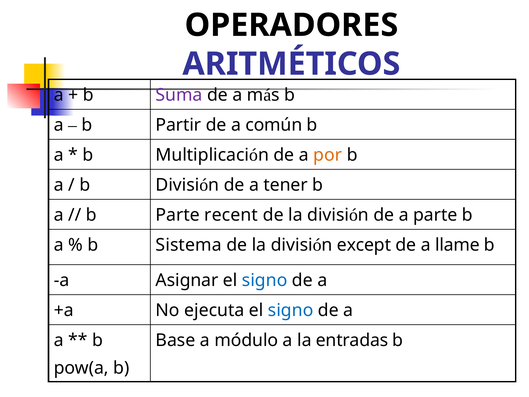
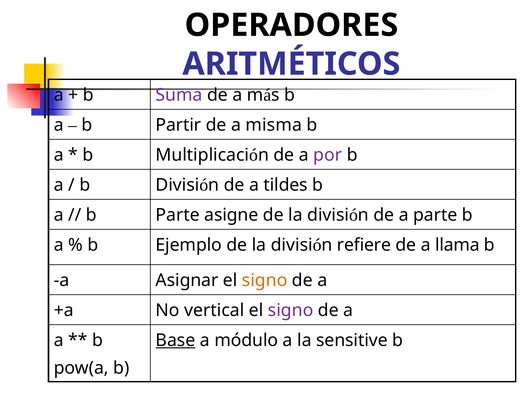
común: común -> misma
por colour: orange -> purple
tener: tener -> tildes
recent: recent -> asigne
Sistema: Sistema -> Ejemplo
except: except -> refiere
llame: llame -> llama
signo at (265, 280) colour: blue -> orange
ejecuta: ejecuta -> vertical
signo at (291, 310) colour: blue -> purple
Base underline: none -> present
entradas: entradas -> sensitive
